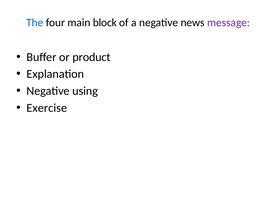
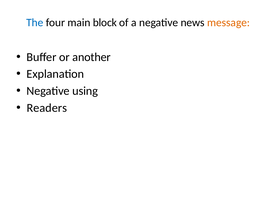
message colour: purple -> orange
product: product -> another
Exercise: Exercise -> Readers
